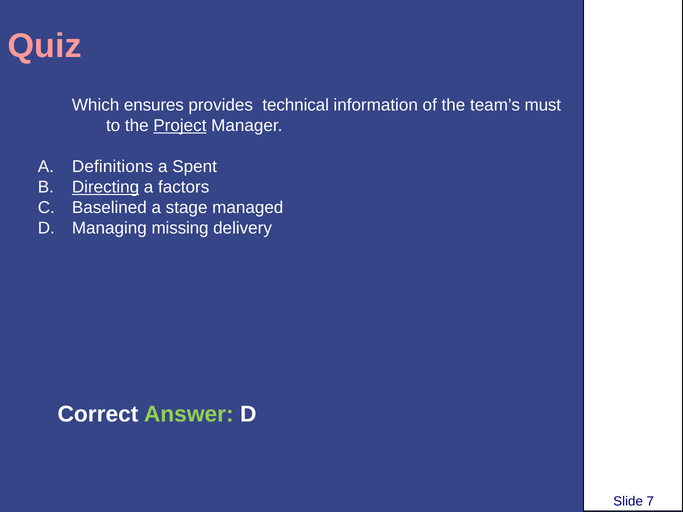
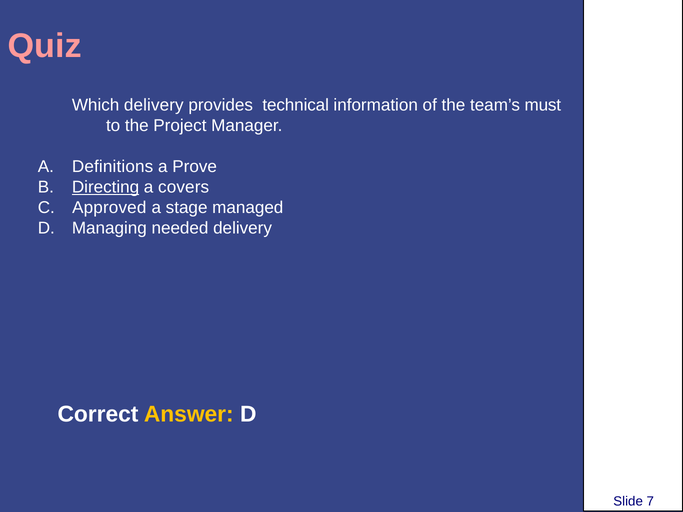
Which ensures: ensures -> delivery
Project underline: present -> none
Spent: Spent -> Prove
factors: factors -> covers
Baselined: Baselined -> Approved
missing: missing -> needed
Answer colour: light green -> yellow
